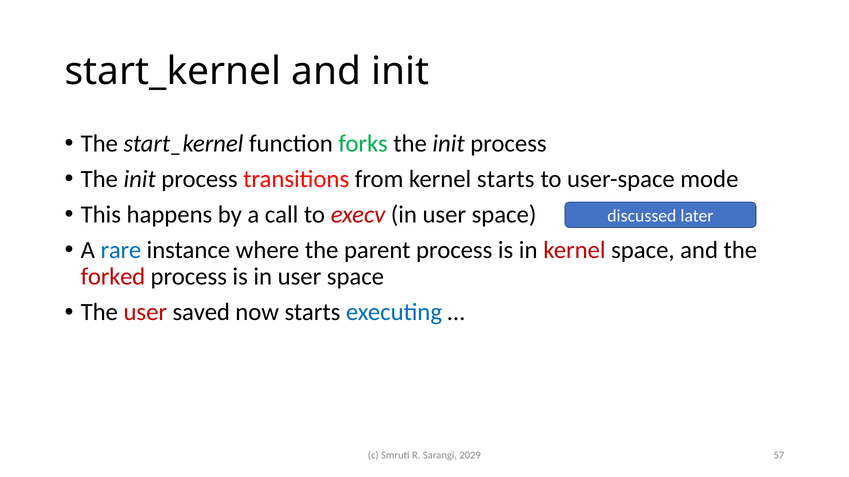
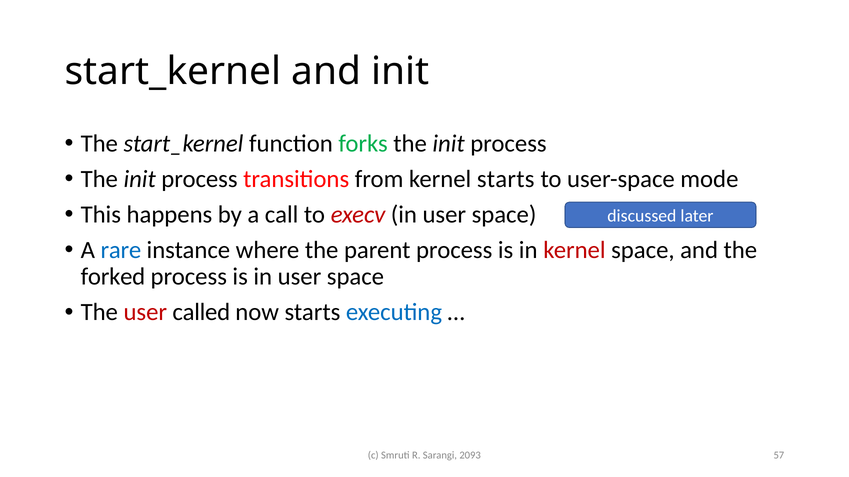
forked colour: red -> black
saved: saved -> called
2029: 2029 -> 2093
